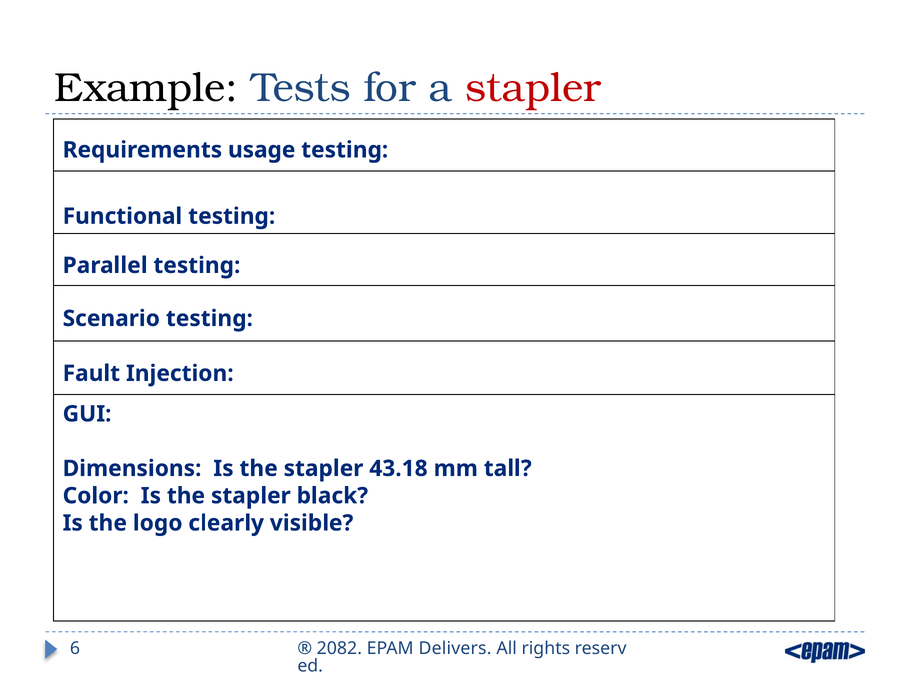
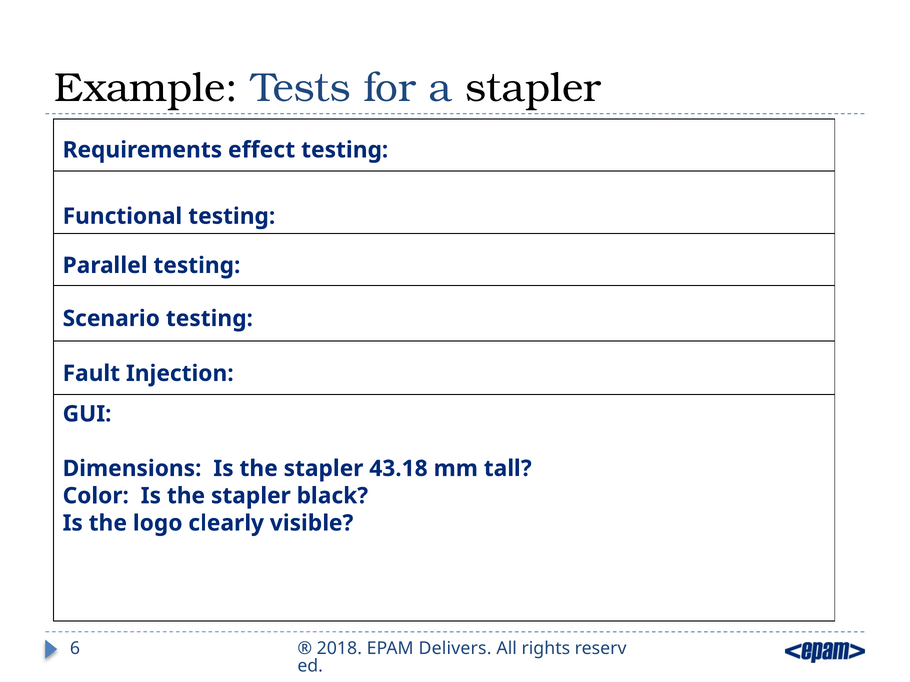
stapler at (533, 88) colour: red -> black
usage: usage -> effect
2082: 2082 -> 2018
